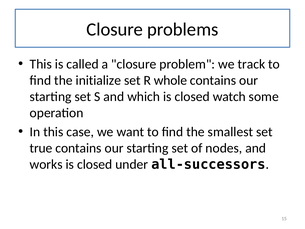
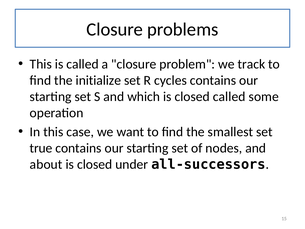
whole: whole -> cycles
closed watch: watch -> called
works: works -> about
